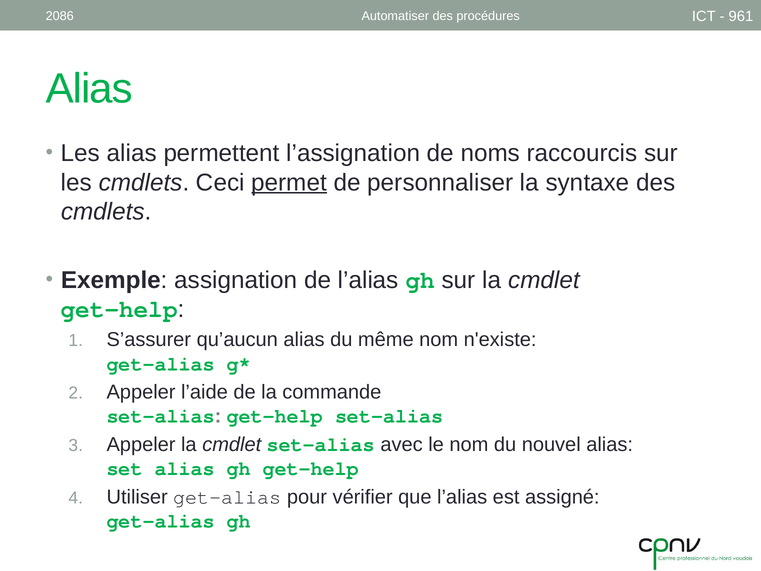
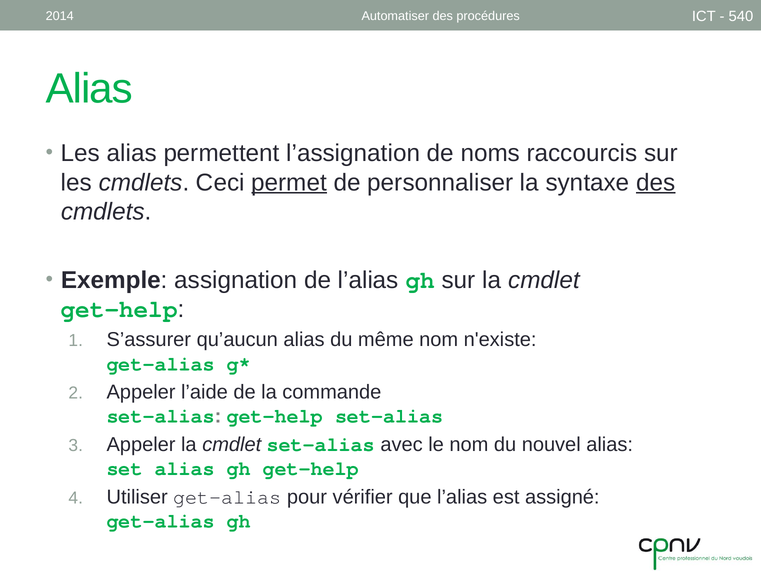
2086: 2086 -> 2014
961: 961 -> 540
des at (656, 182) underline: none -> present
